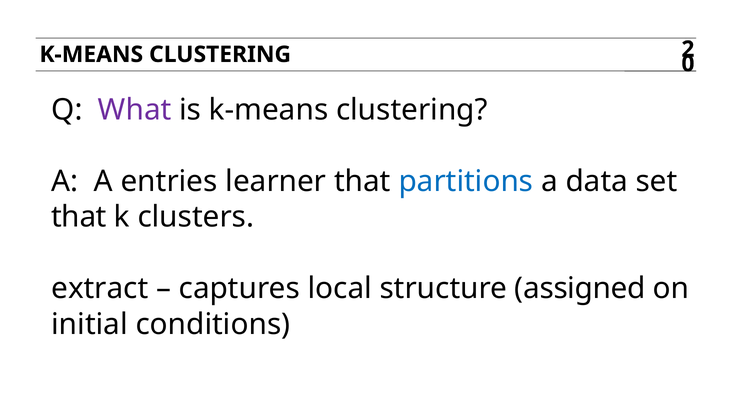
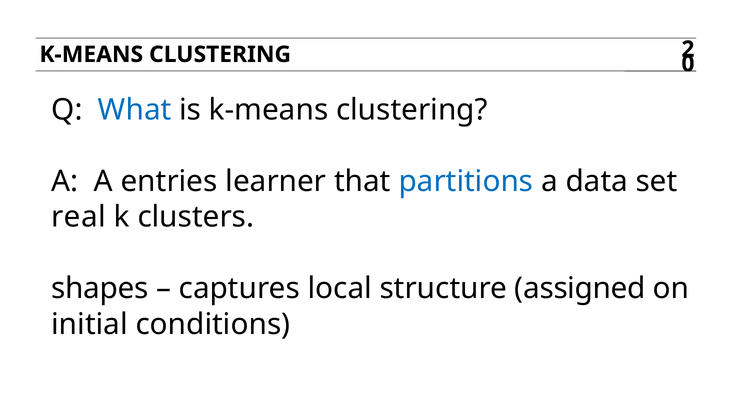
What colour: purple -> blue
that at (79, 217): that -> real
extract: extract -> shapes
